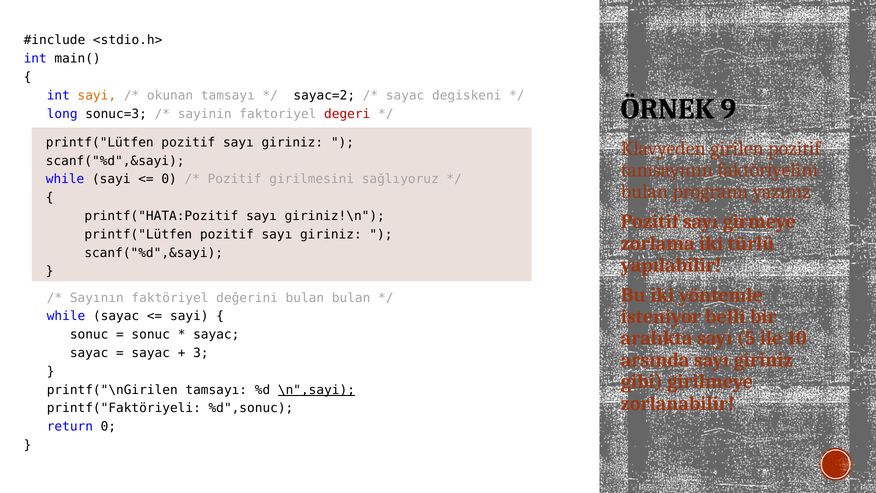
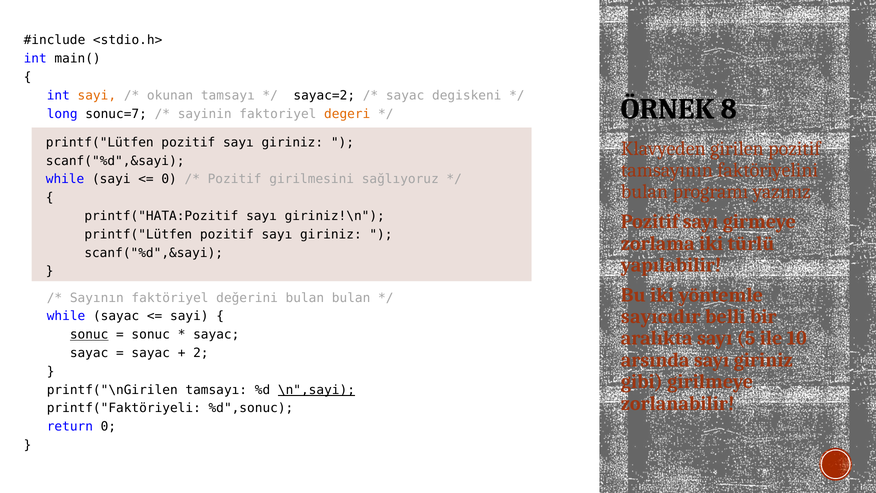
9: 9 -> 8
sonuc=3: sonuc=3 -> sonuc=7
degeri colour: red -> orange
isteniyor: isteniyor -> sayıcıdır
sonuc at (89, 334) underline: none -> present
3: 3 -> 2
